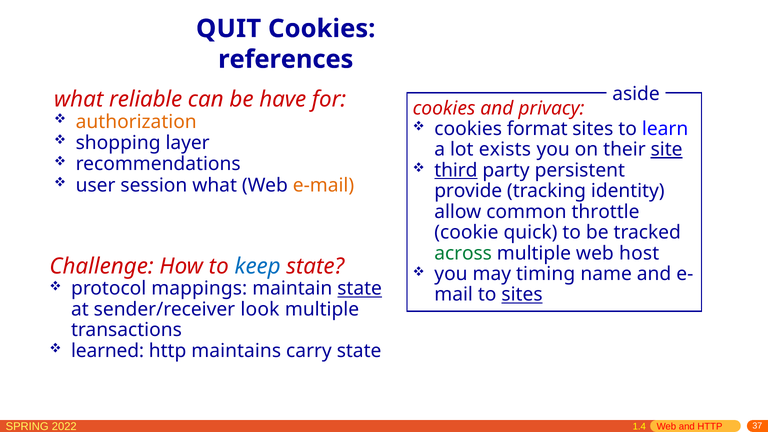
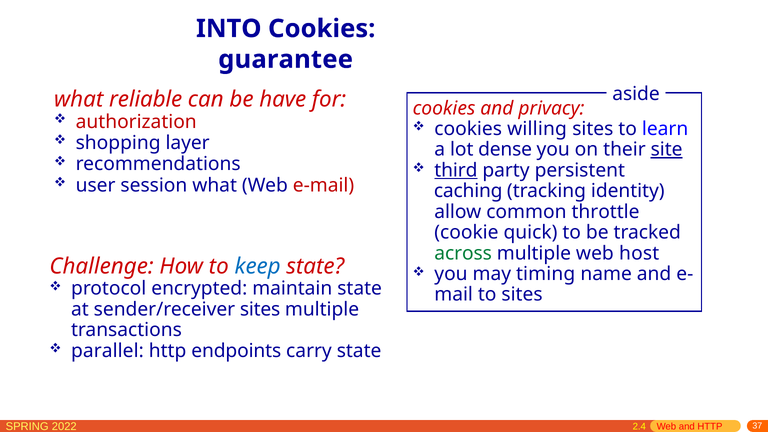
QUIT: QUIT -> INTO
references: references -> guarantee
authorization colour: orange -> red
format: format -> willing
exists: exists -> dense
e-mail colour: orange -> red
provide: provide -> caching
mappings: mappings -> encrypted
state at (360, 289) underline: present -> none
sites at (522, 295) underline: present -> none
sender/receiver look: look -> sites
learned: learned -> parallel
maintains: maintains -> endpoints
1.4: 1.4 -> 2.4
